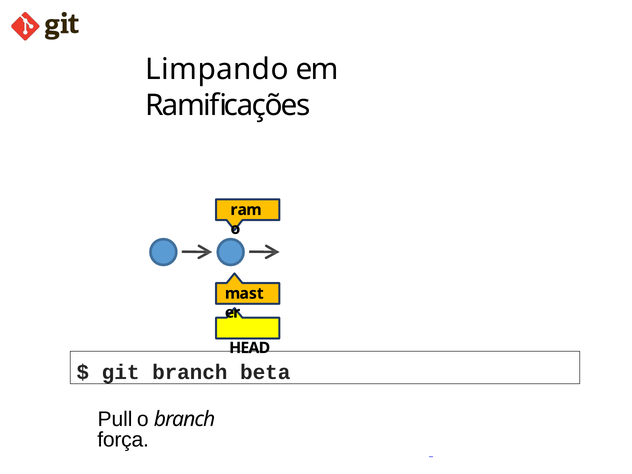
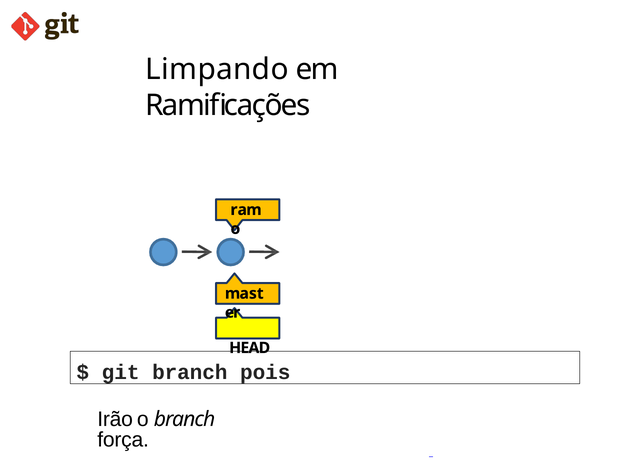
beta: beta -> pois
Pull: Pull -> Irão
